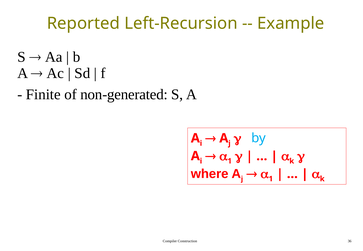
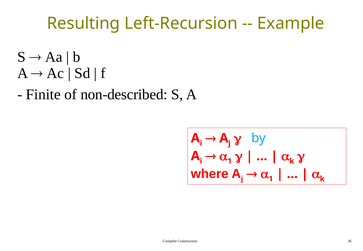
Reported: Reported -> Resulting
non-generated: non-generated -> non-described
